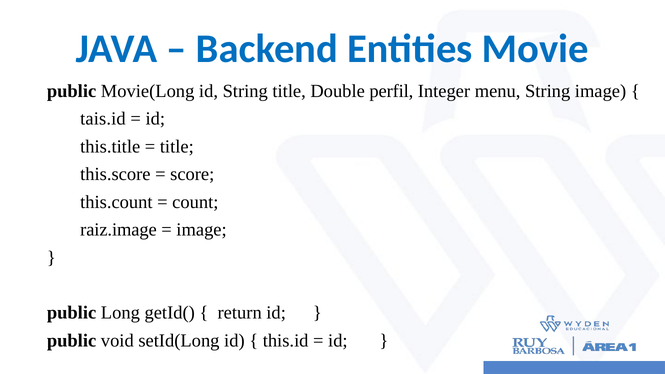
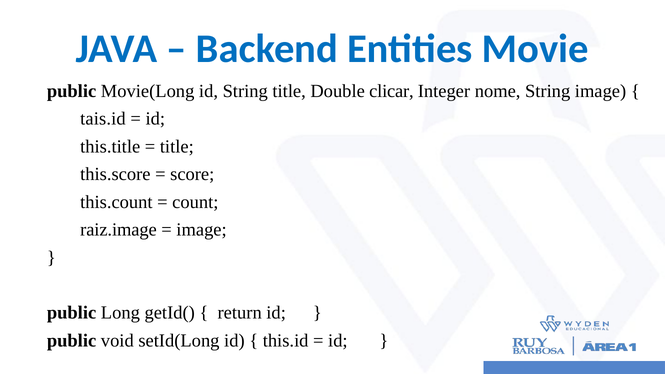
perfil: perfil -> clicar
menu: menu -> nome
